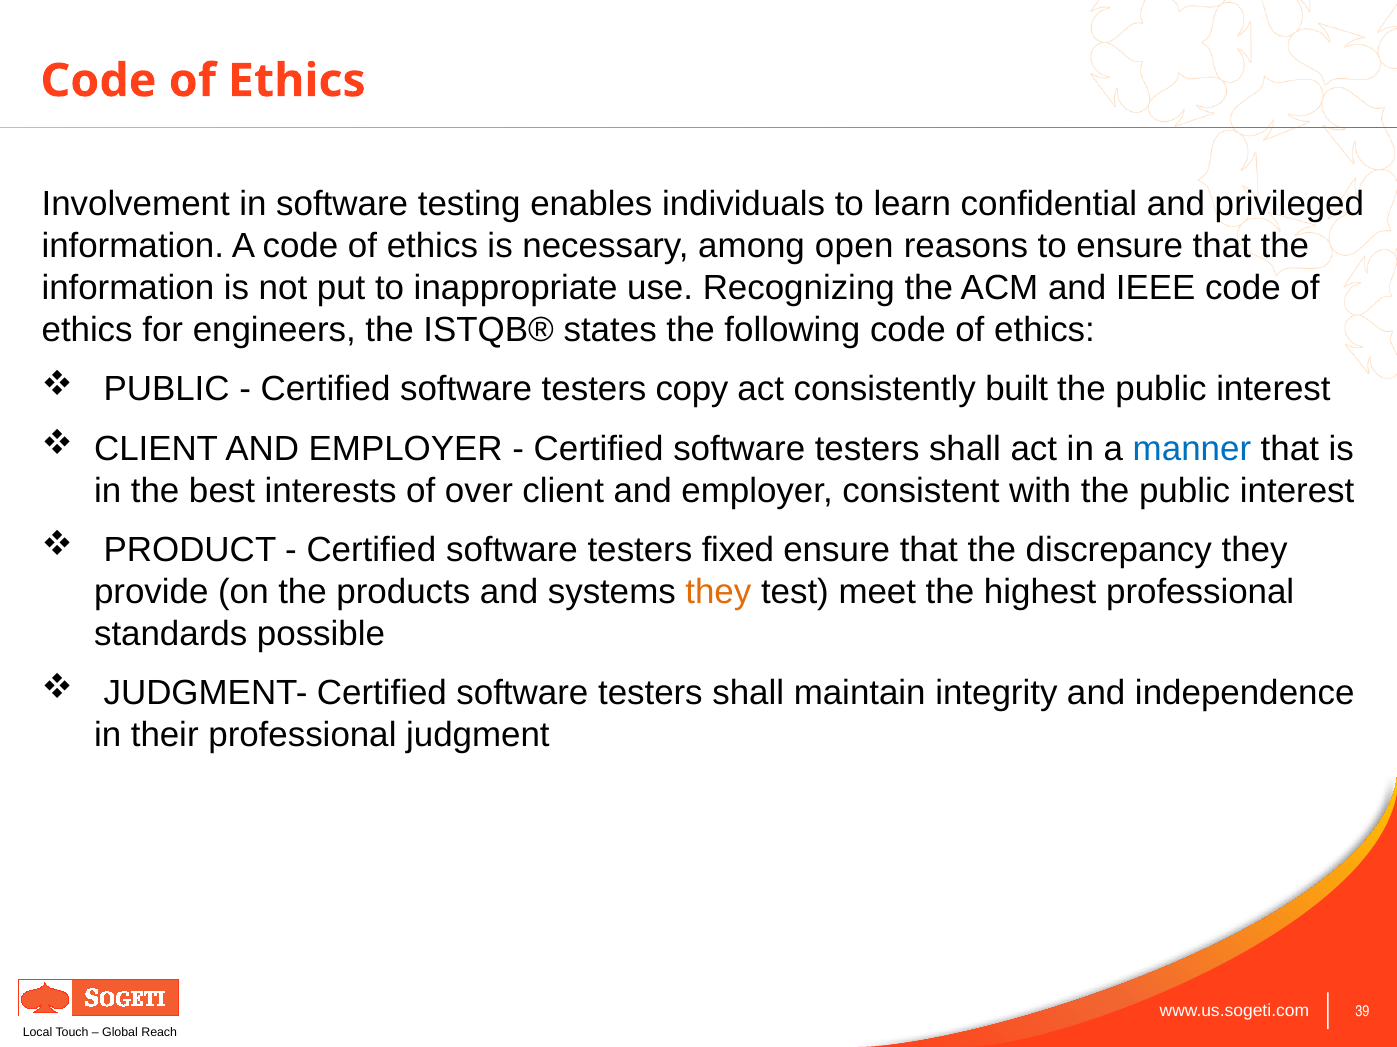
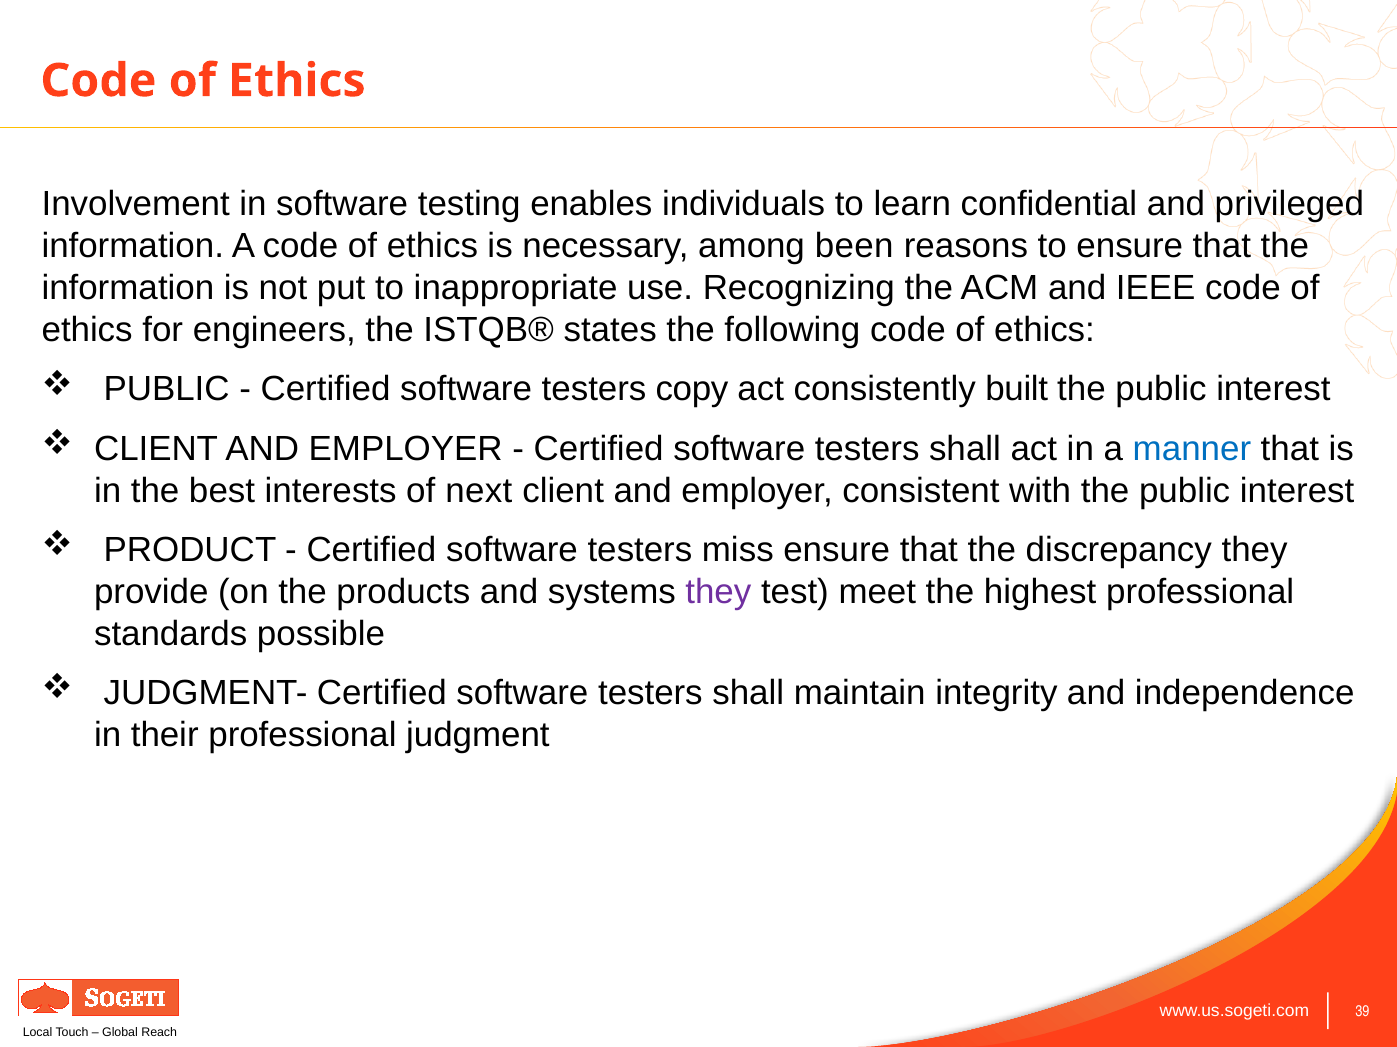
open: open -> been
over: over -> next
fixed: fixed -> miss
they at (718, 592) colour: orange -> purple
